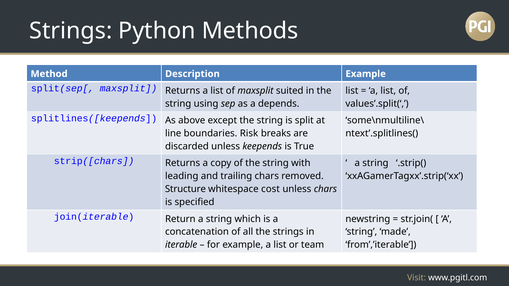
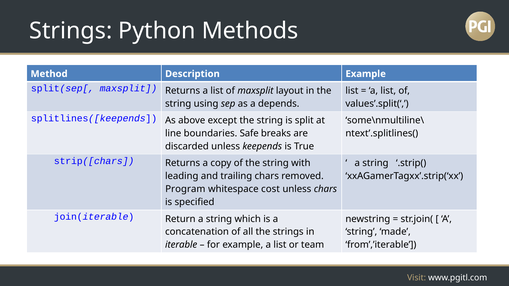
suited: suited -> layout
Risk: Risk -> Safe
Structure: Structure -> Program
